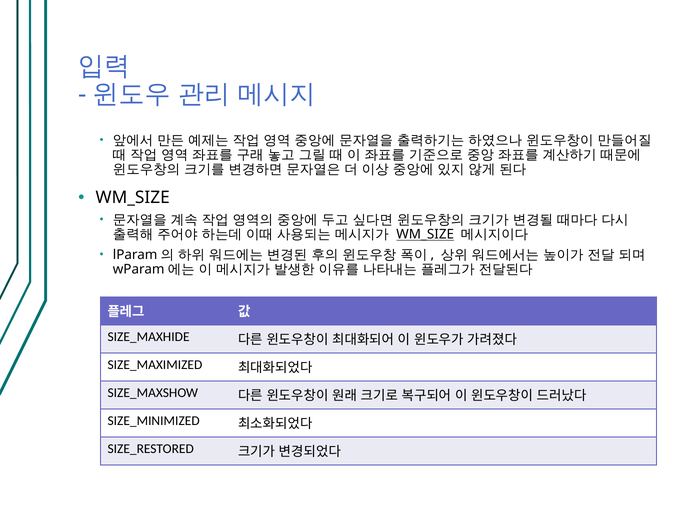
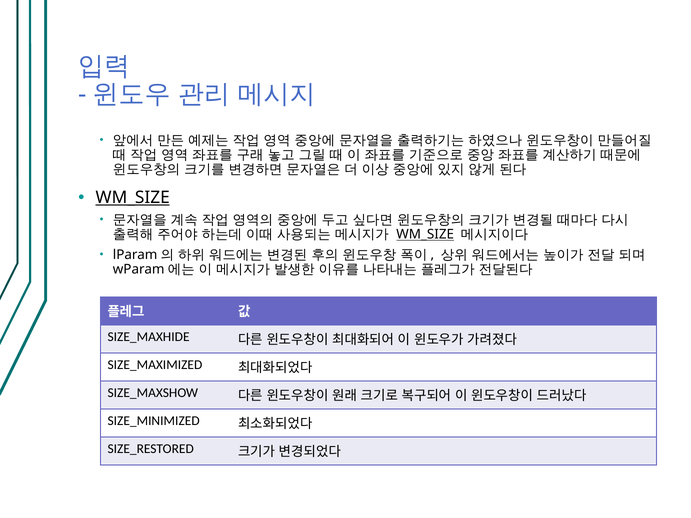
WM_SIZE at (133, 198) underline: none -> present
